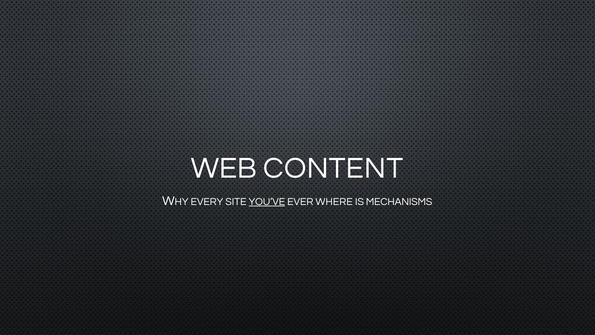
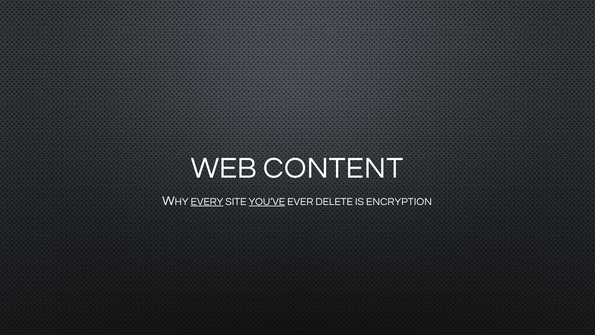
EVERY underline: none -> present
WHERE: WHERE -> DELETE
MECHANISMS: MECHANISMS -> ENCRYPTION
